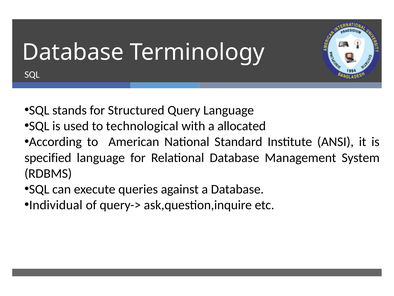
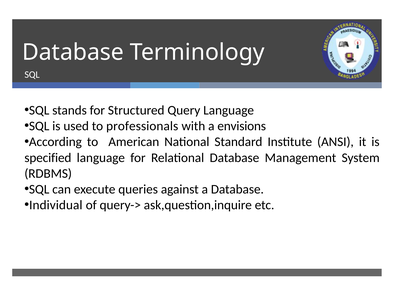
technological: technological -> professionals
allocated: allocated -> envisions
